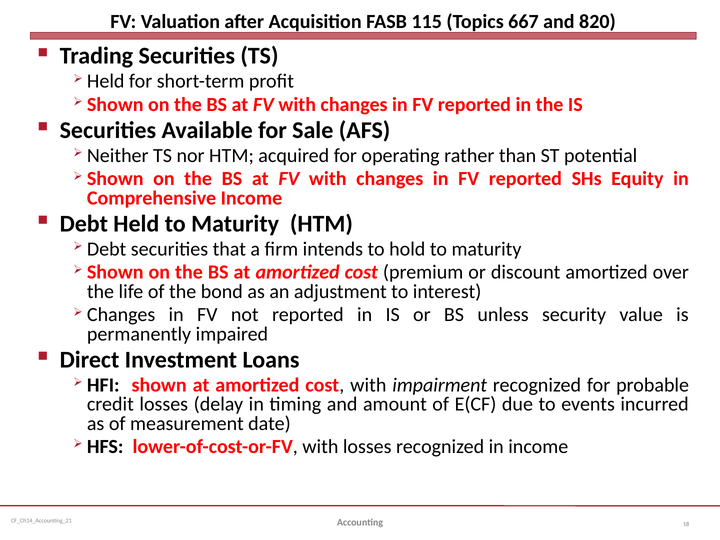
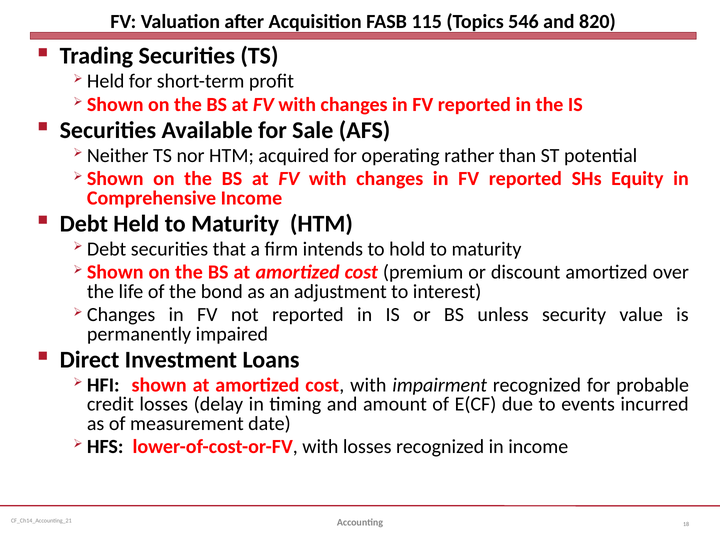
667: 667 -> 546
